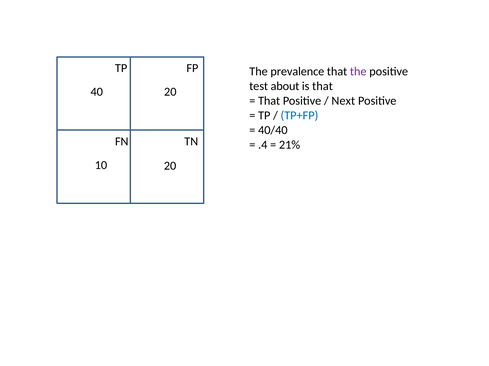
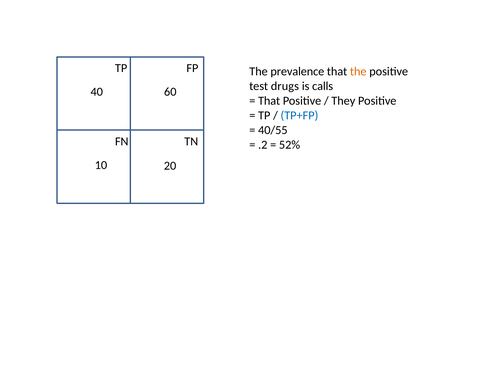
the at (358, 72) colour: purple -> orange
about: about -> drugs
is that: that -> calls
40 20: 20 -> 60
Next: Next -> They
40/40: 40/40 -> 40/55
.4: .4 -> .2
21%: 21% -> 52%
